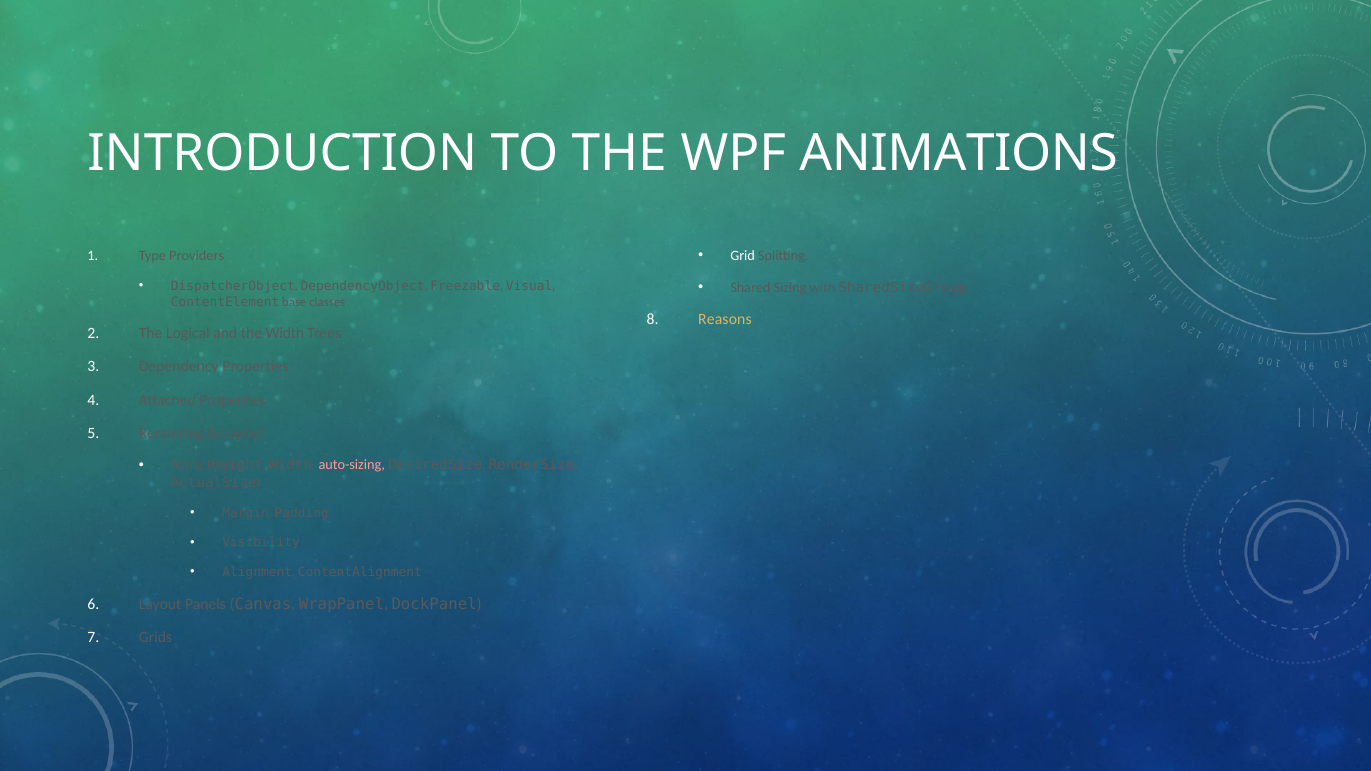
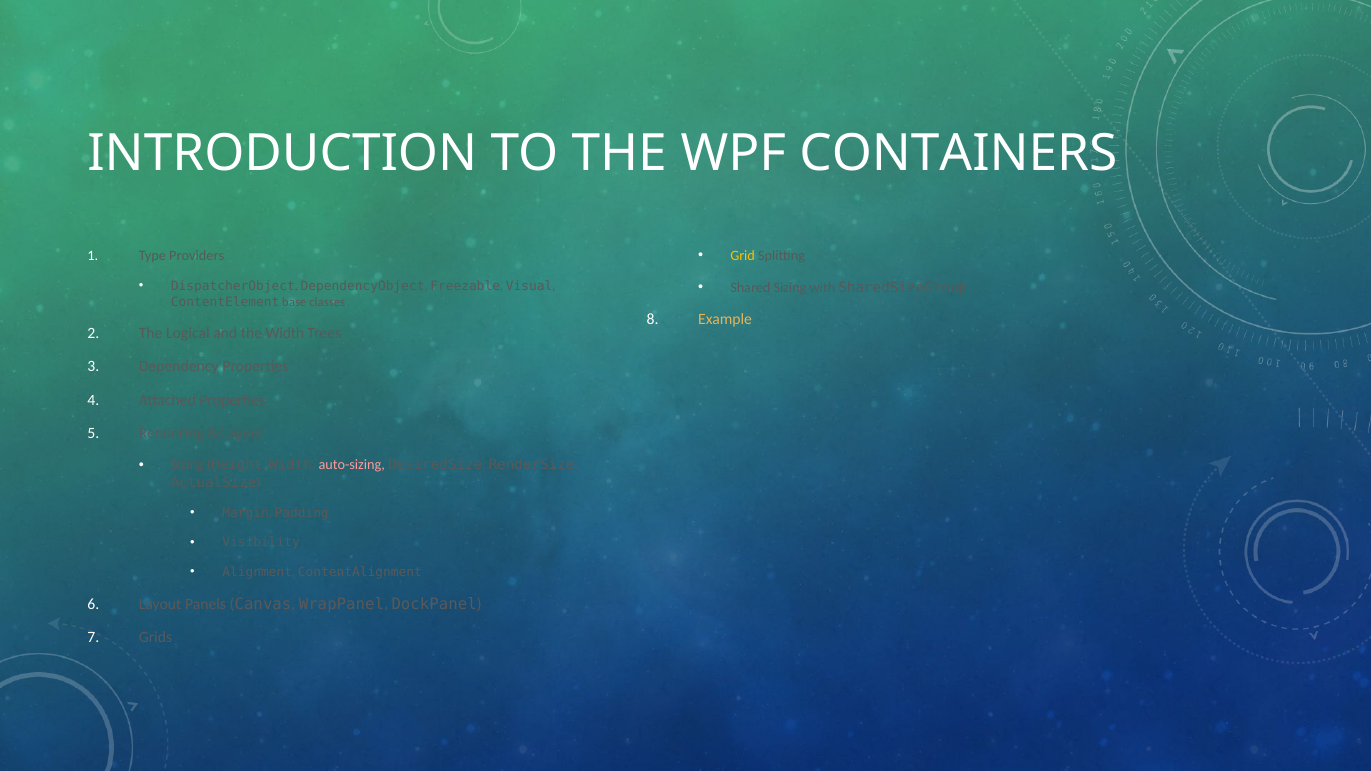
ANIMATIONS: ANIMATIONS -> CONTAINERS
Grid colour: white -> yellow
Reasons: Reasons -> Example
